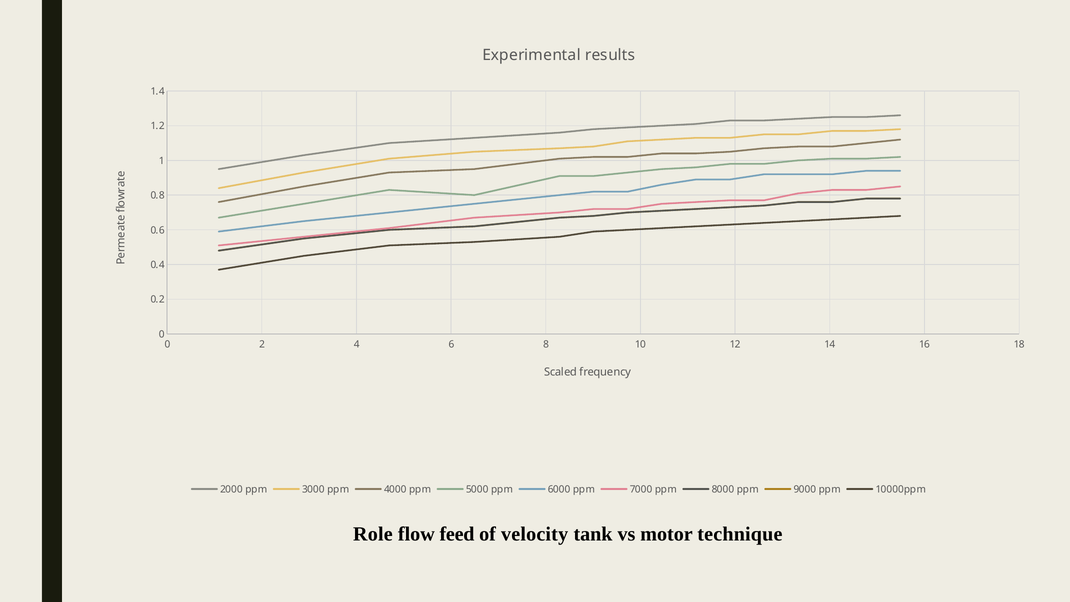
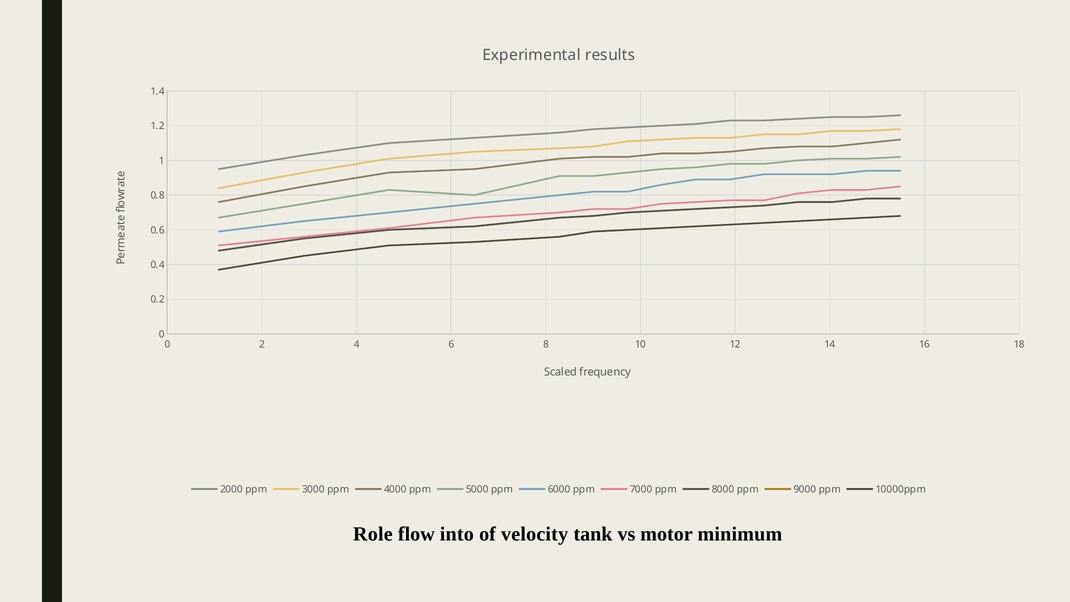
feed: feed -> into
technique: technique -> minimum
